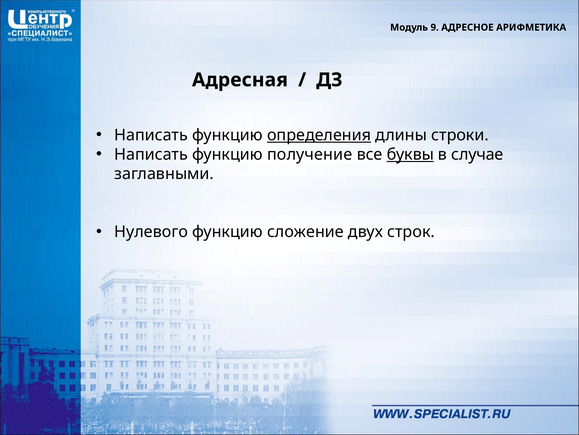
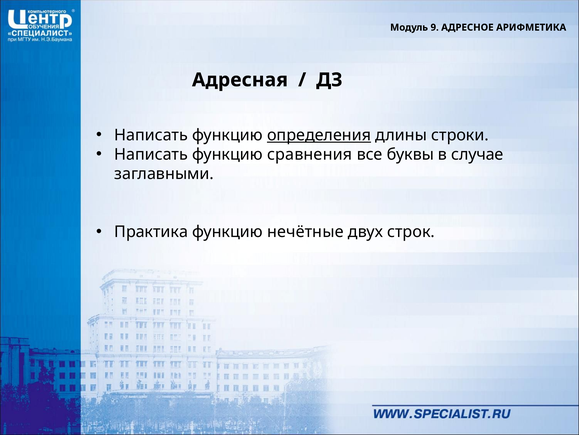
получение: получение -> сравнения
буквы underline: present -> none
Нулевого: Нулевого -> Практика
сложение: сложение -> нечётные
